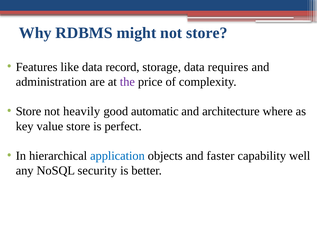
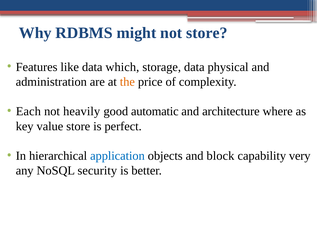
record: record -> which
requires: requires -> physical
the colour: purple -> orange
Store at (29, 111): Store -> Each
faster: faster -> block
well: well -> very
